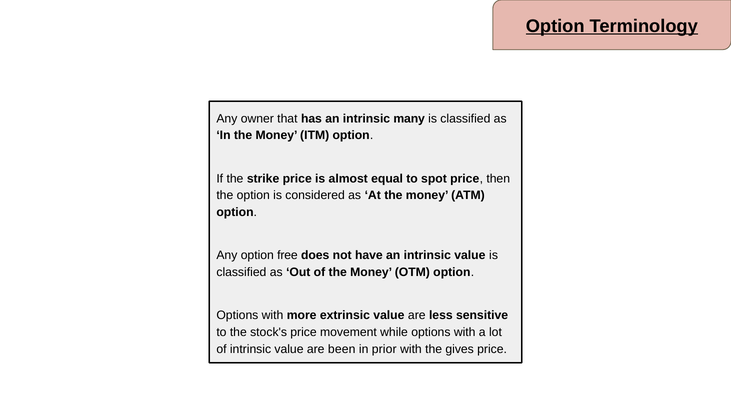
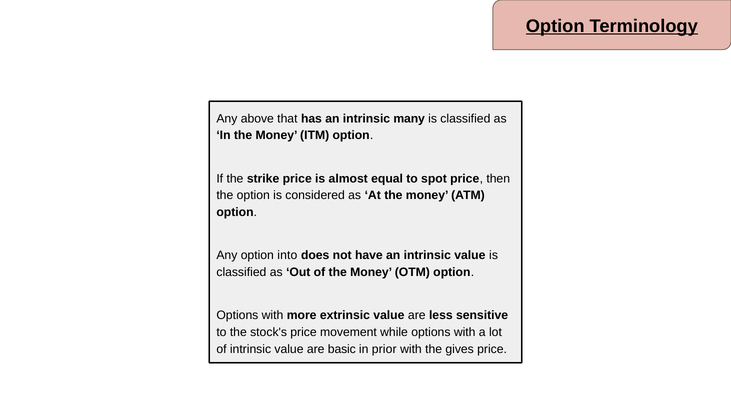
owner: owner -> above
free: free -> into
been: been -> basic
